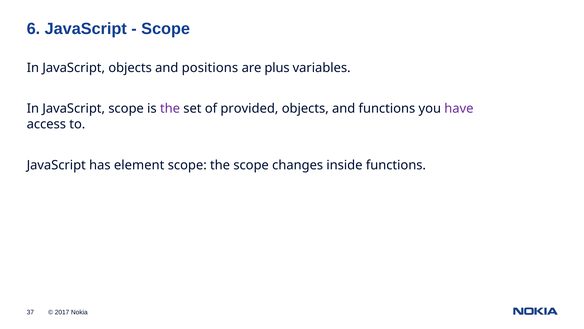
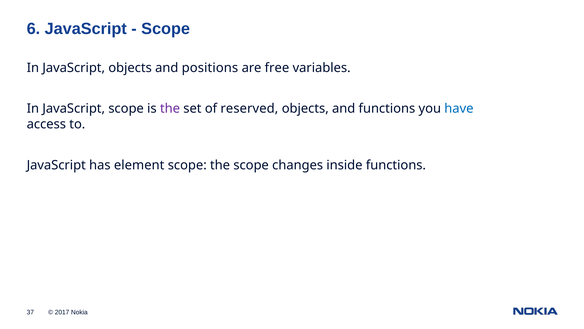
plus: plus -> free
provided: provided -> reserved
have colour: purple -> blue
